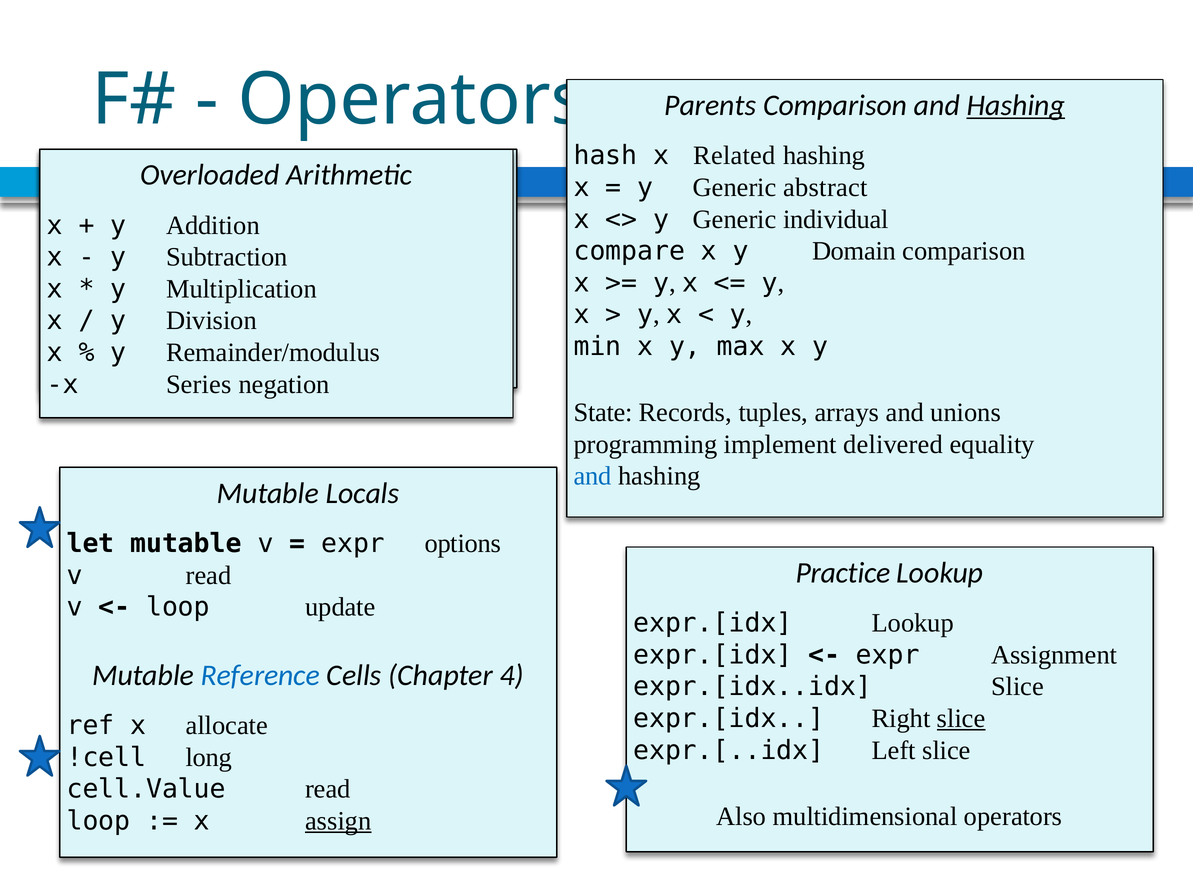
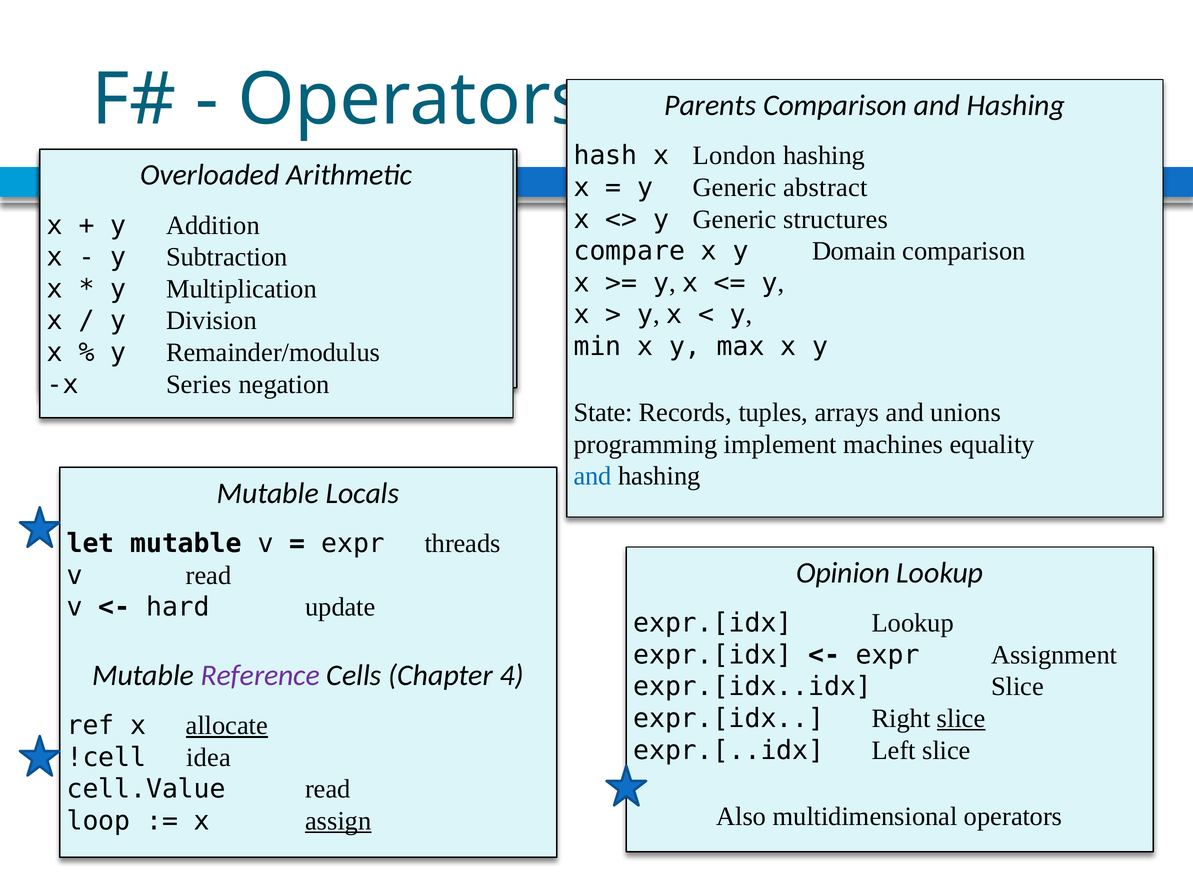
Hashing at (1016, 105) underline: present -> none
Related: Related -> London
individual: individual -> structures
delivered: delivered -> machines
options: options -> threads
Practice: Practice -> Opinion
loop at (178, 607): loop -> hard
Reference colour: blue -> purple
allocate underline: none -> present
long: long -> idea
